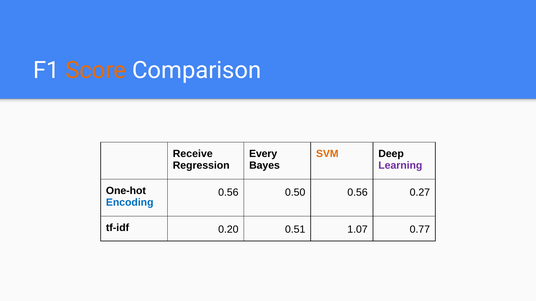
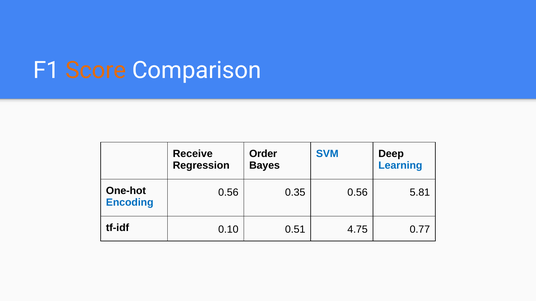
Every: Every -> Order
SVM colour: orange -> blue
Learning colour: purple -> blue
0.50: 0.50 -> 0.35
0.27: 0.27 -> 5.81
0.20: 0.20 -> 0.10
1.07: 1.07 -> 4.75
